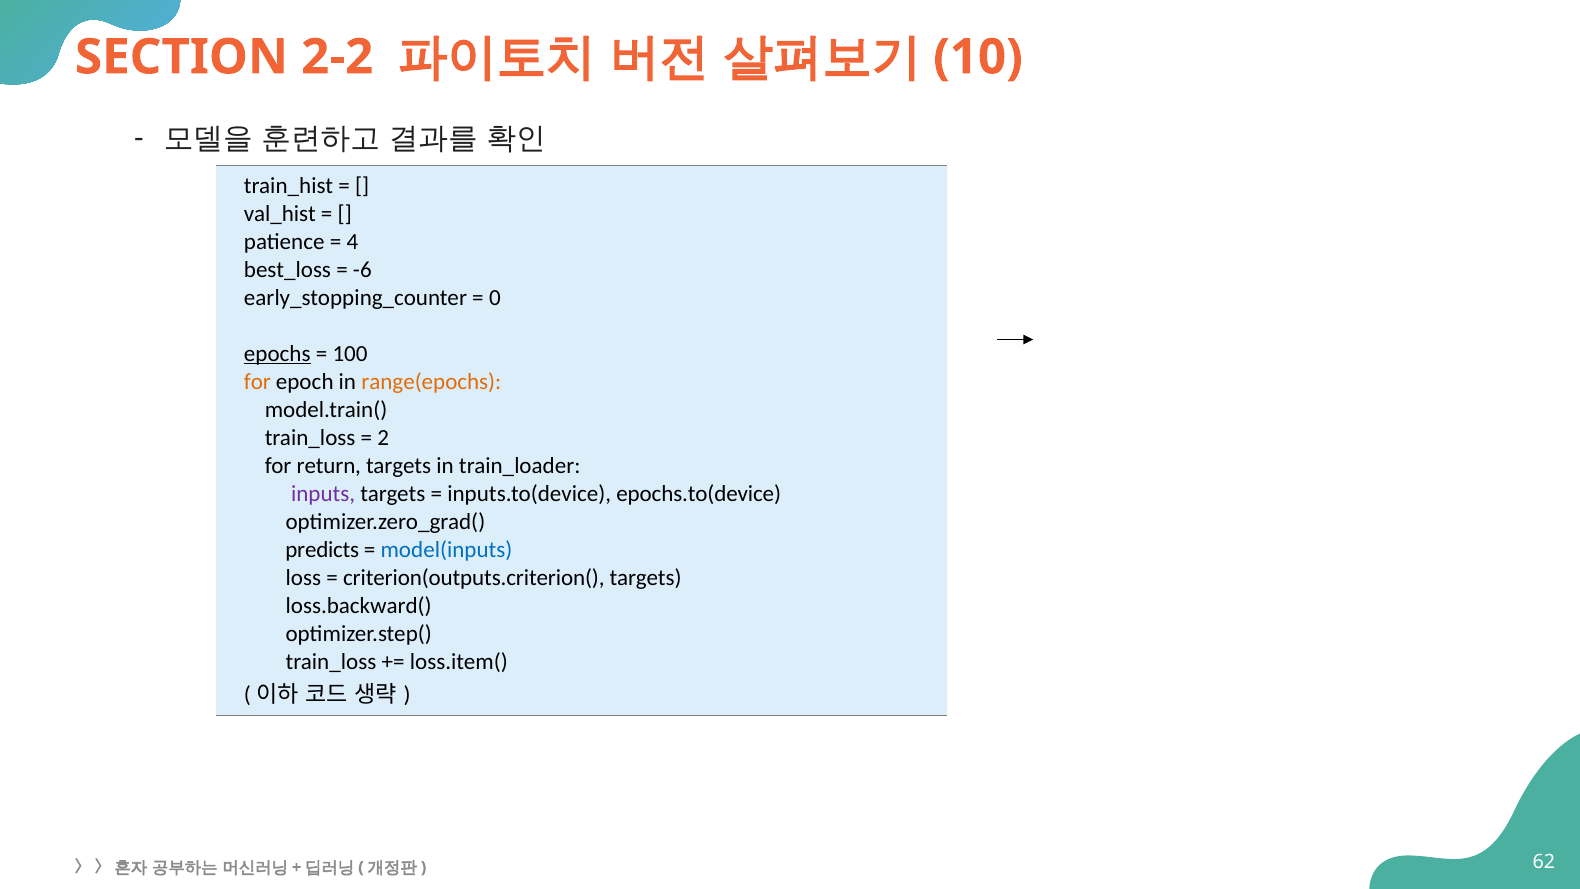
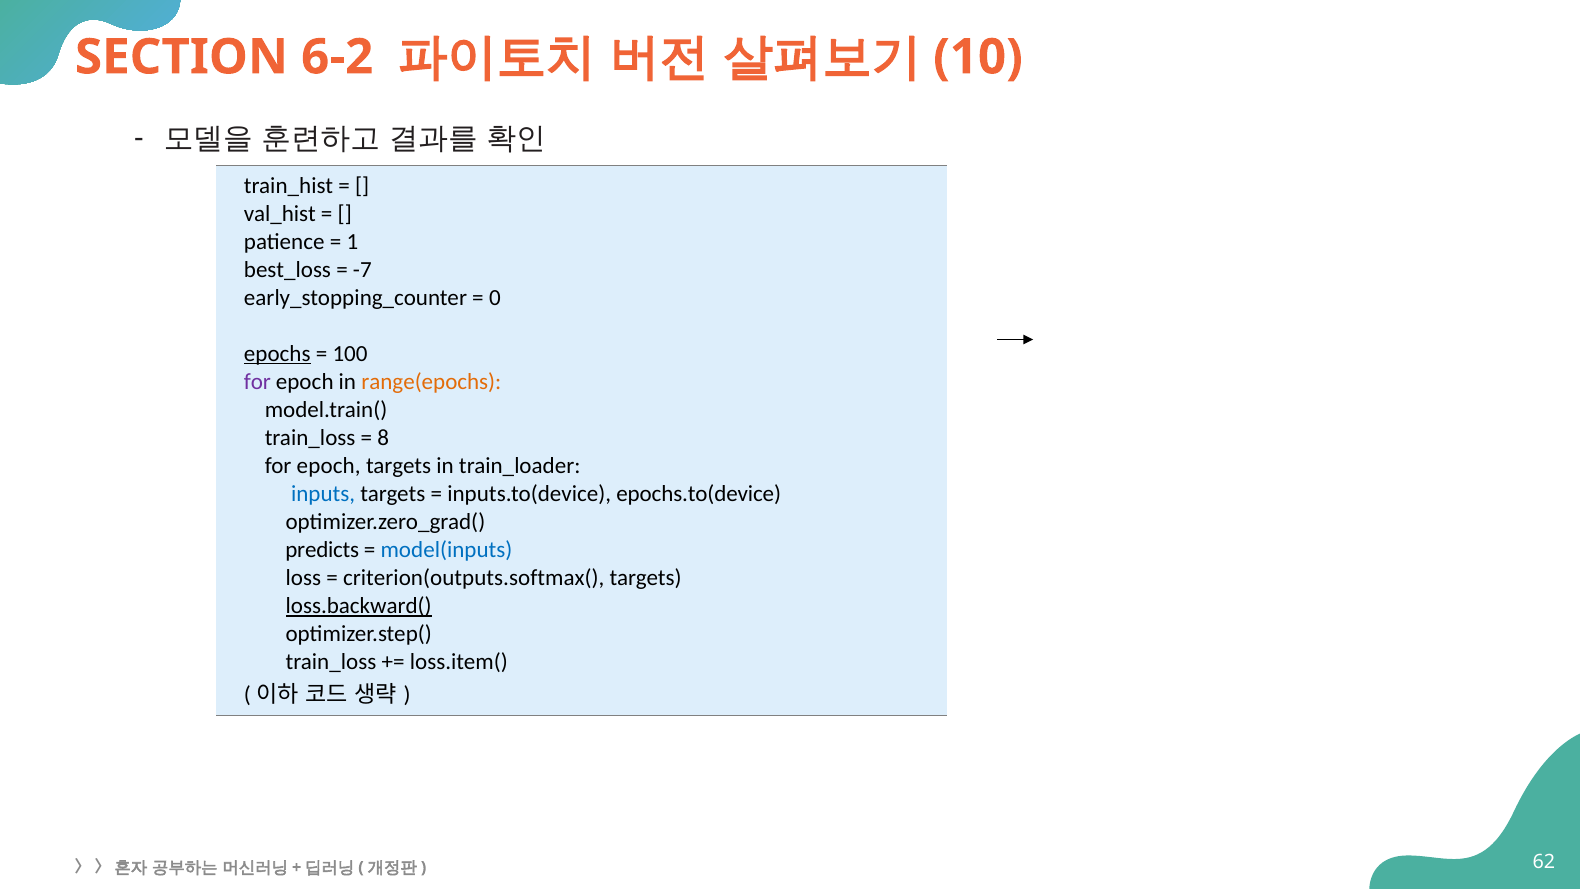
2-2: 2-2 -> 6-2
4: 4 -> 1
-6: -6 -> -7
for at (257, 382) colour: orange -> purple
2: 2 -> 8
return at (329, 466): return -> epoch
inputs colour: purple -> blue
criterion(outputs.criterion(: criterion(outputs.criterion( -> criterion(outputs.softmax(
loss.backward( underline: none -> present
